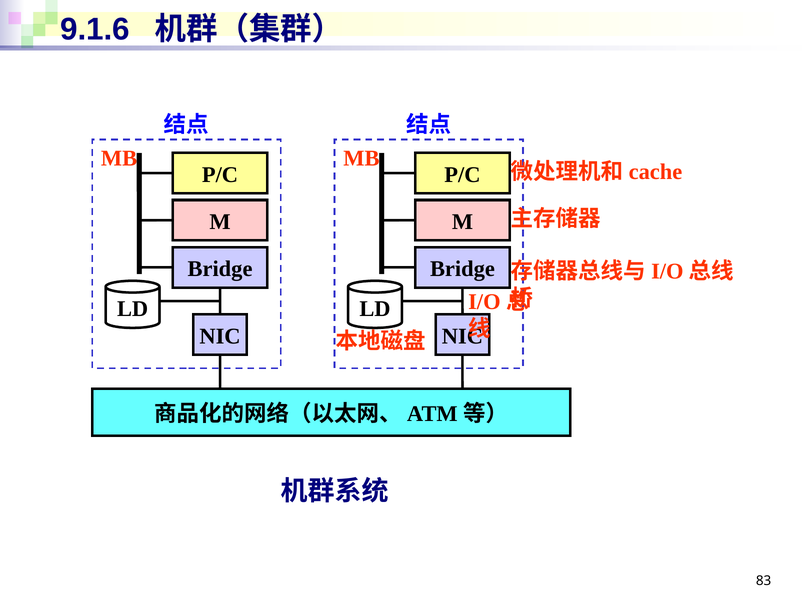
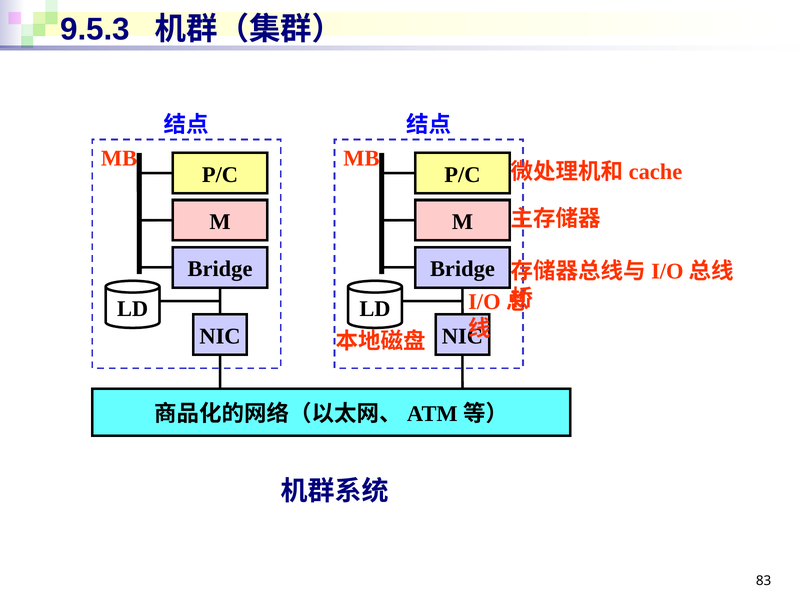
9.1.6: 9.1.6 -> 9.5.3
